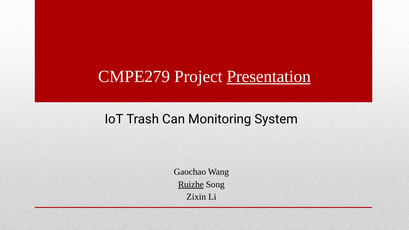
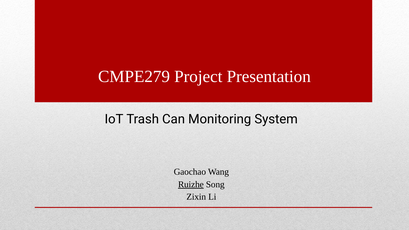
Presentation underline: present -> none
